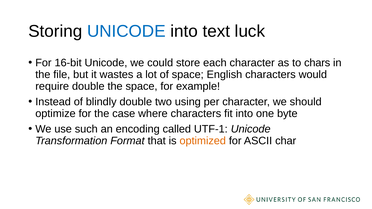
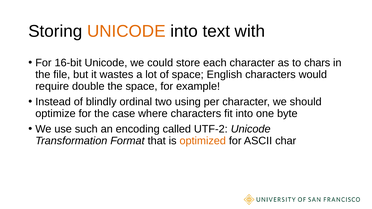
UNICODE at (126, 31) colour: blue -> orange
luck: luck -> with
blindly double: double -> ordinal
UTF-1: UTF-1 -> UTF-2
